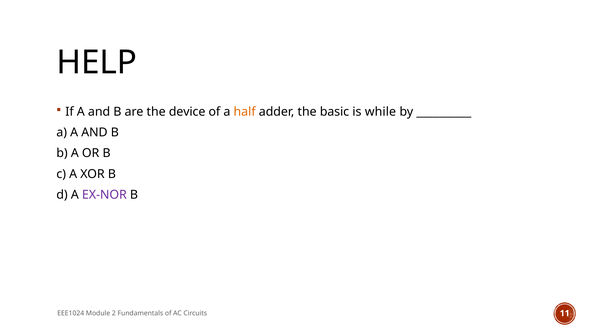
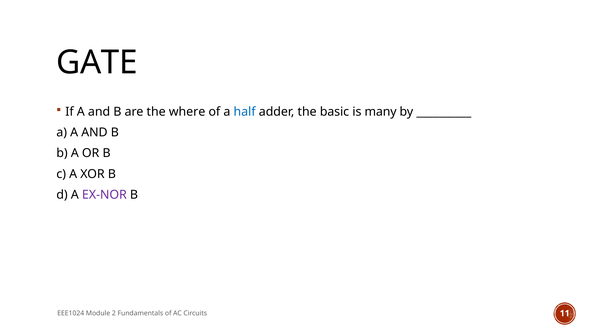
HELP: HELP -> GATE
device: device -> where
half colour: orange -> blue
while: while -> many
